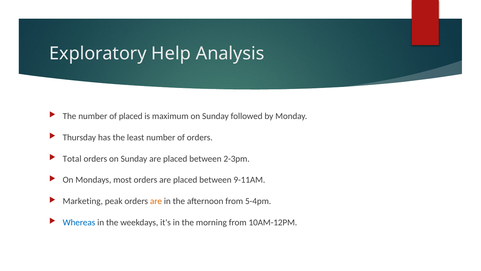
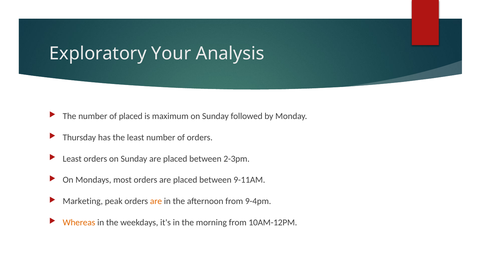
Help: Help -> Your
Total at (72, 158): Total -> Least
5-4pm: 5-4pm -> 9-4pm
Whereas colour: blue -> orange
